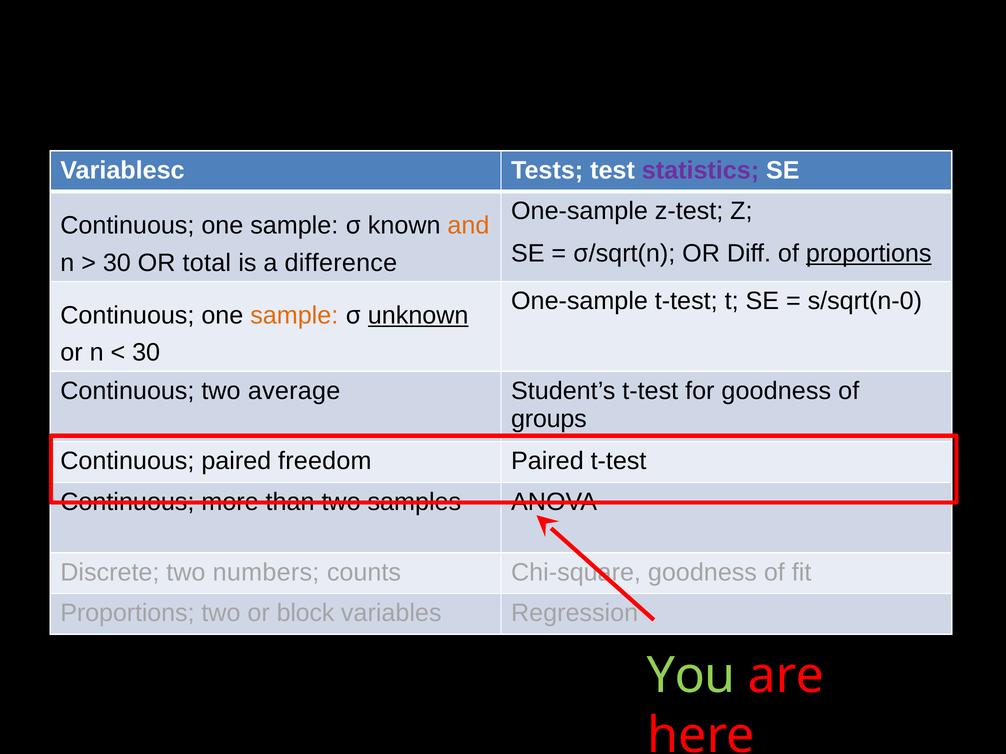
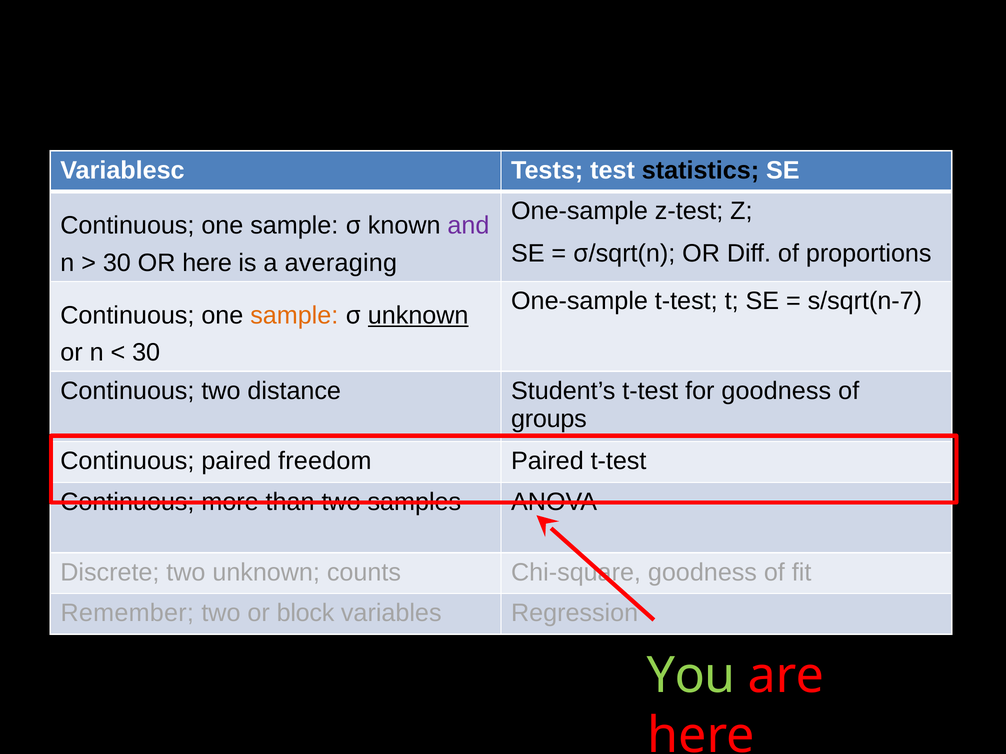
statistics colour: purple -> black
and colour: orange -> purple
proportions at (869, 254) underline: present -> none
OR total: total -> here
difference: difference -> averaging
s/sqrt(n-0: s/sqrt(n-0 -> s/sqrt(n-7
average: average -> distance
two numbers: numbers -> unknown
Proportions at (127, 613): Proportions -> Remember
